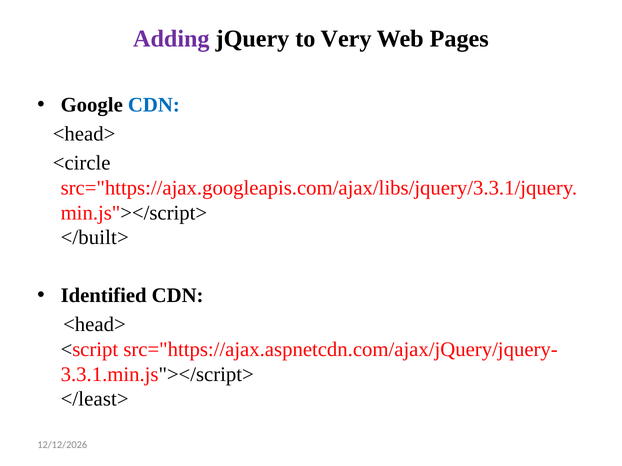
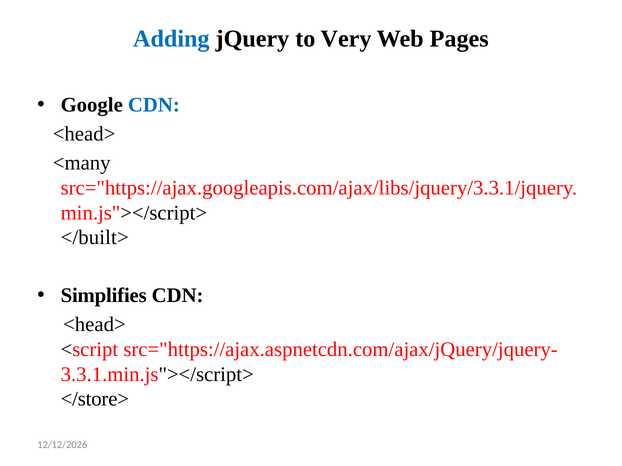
Adding colour: purple -> blue
<circle: <circle -> <many
Identified: Identified -> Simplifies
</least>: </least> -> </store>
